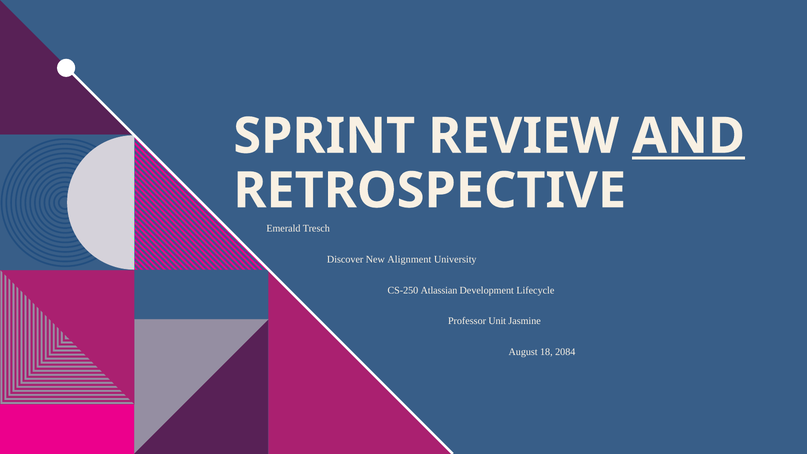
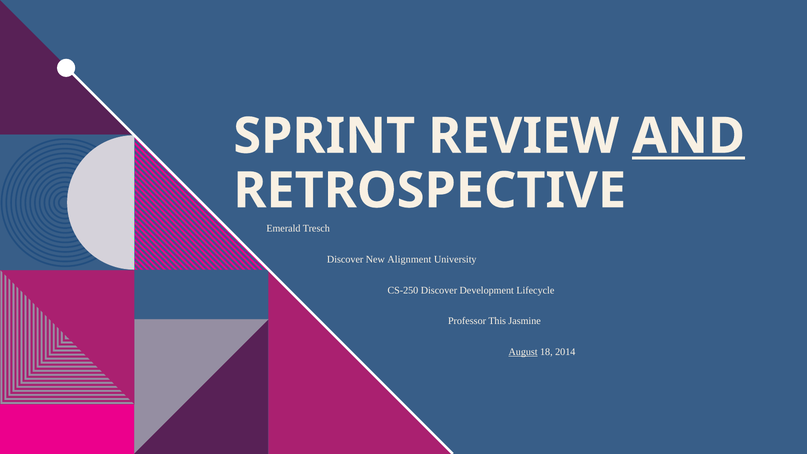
CS-250 Atlassian: Atlassian -> Discover
Unit: Unit -> This
August underline: none -> present
2084: 2084 -> 2014
